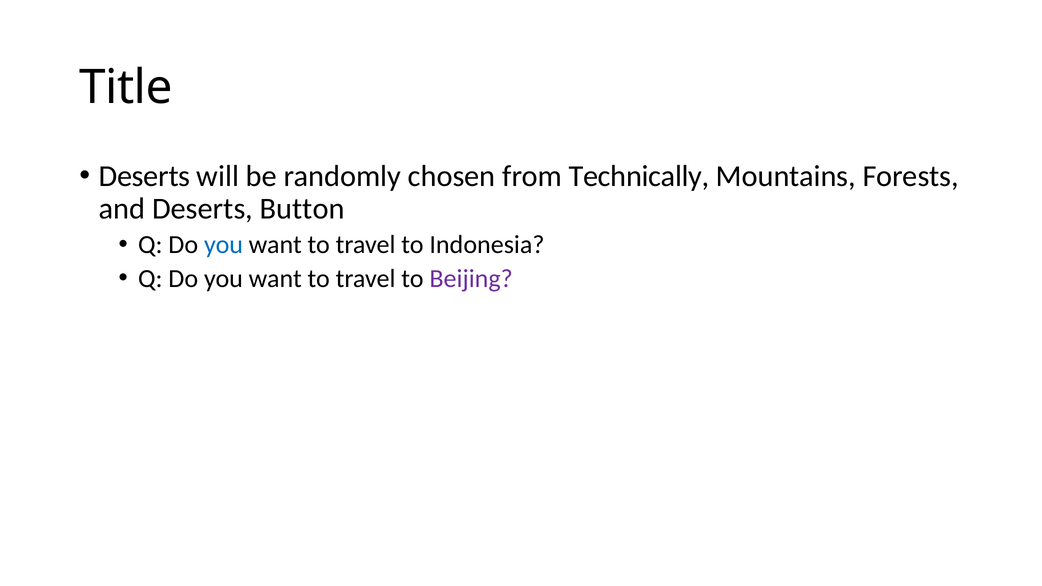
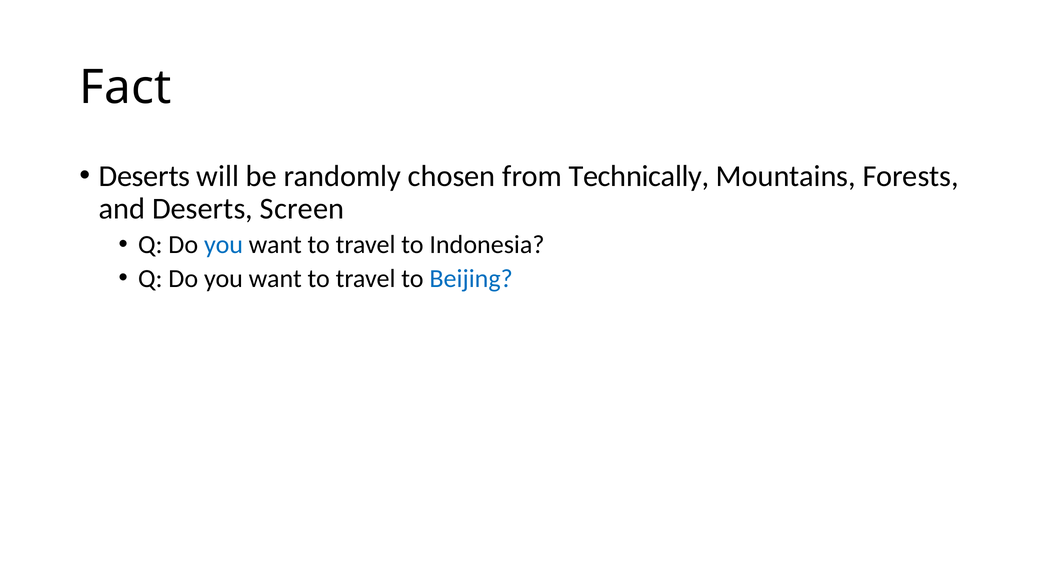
Title: Title -> Fact
Button: Button -> Screen
Beijing colour: purple -> blue
